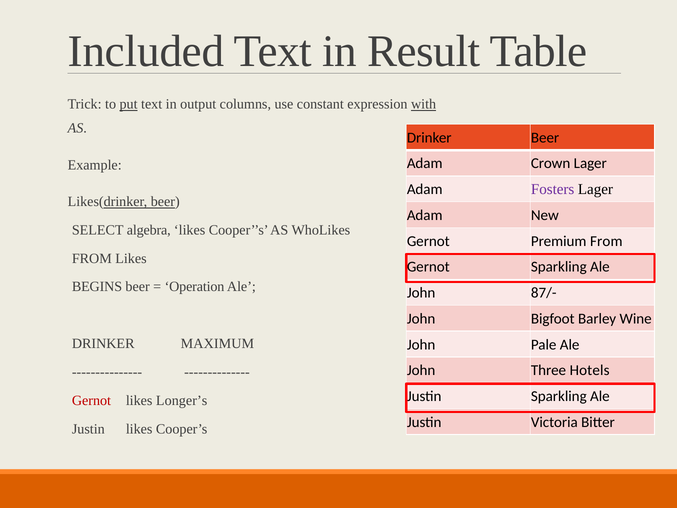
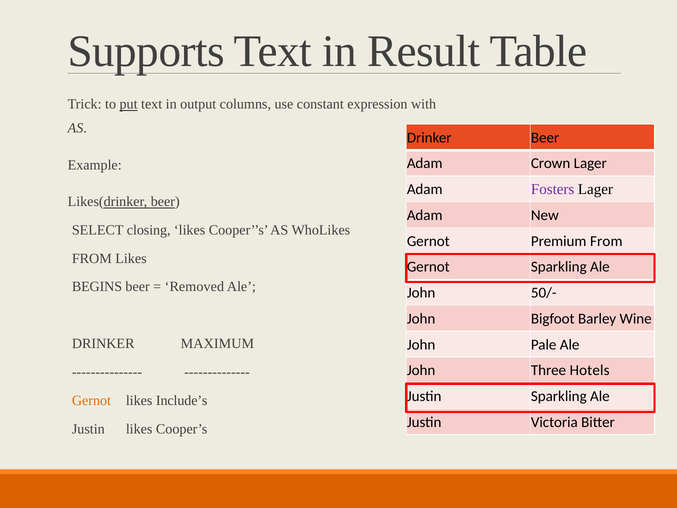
Included: Included -> Supports
with underline: present -> none
algebra: algebra -> closing
Operation: Operation -> Removed
87/-: 87/- -> 50/-
Gernot at (91, 400) colour: red -> orange
Longer’s: Longer’s -> Include’s
